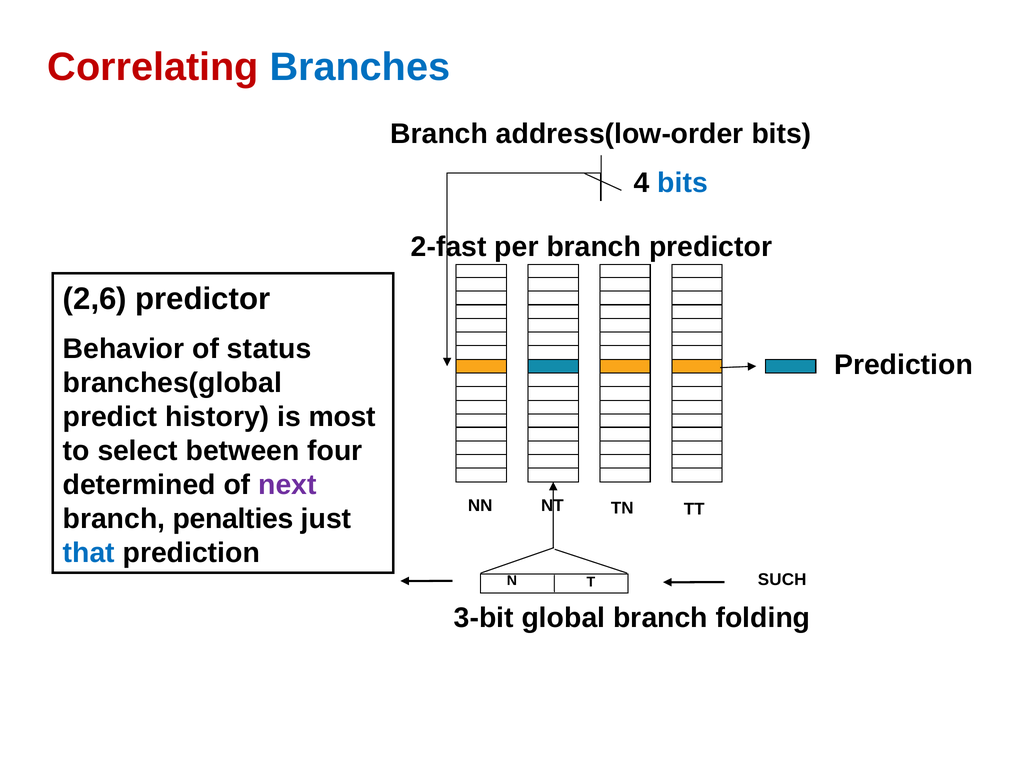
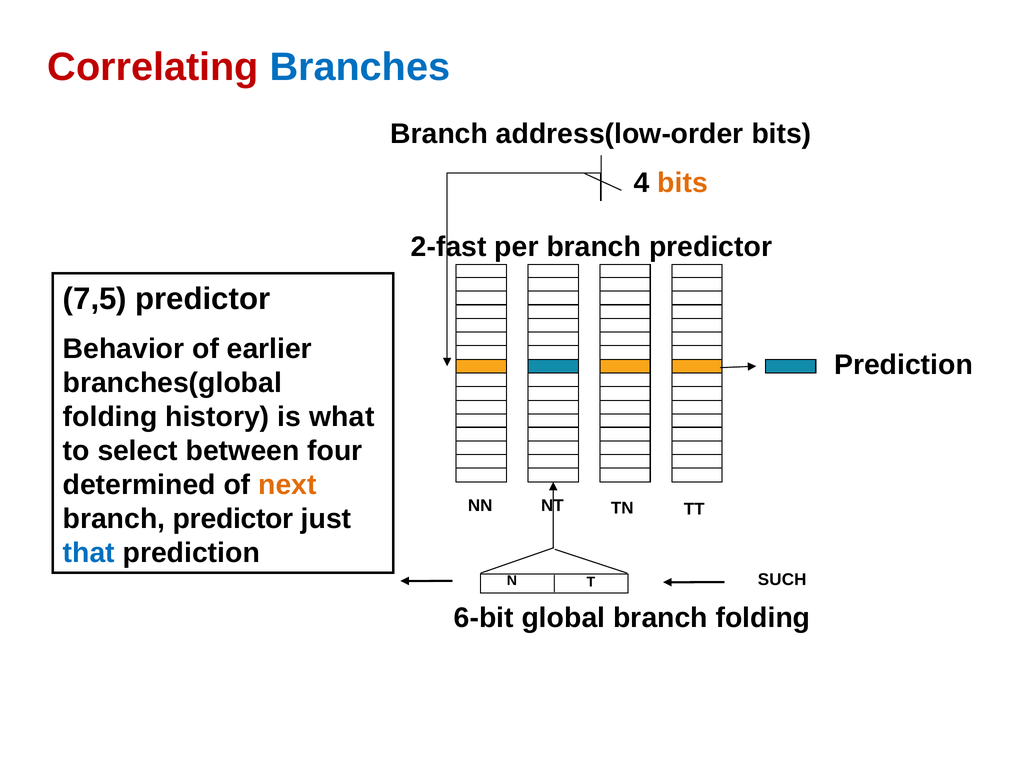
bits at (683, 183) colour: blue -> orange
2,6: 2,6 -> 7,5
status: status -> earlier
predict at (110, 417): predict -> folding
most: most -> what
next colour: purple -> orange
penalties at (233, 519): penalties -> predictor
3-bit: 3-bit -> 6-bit
